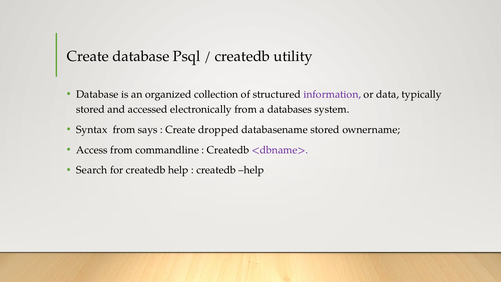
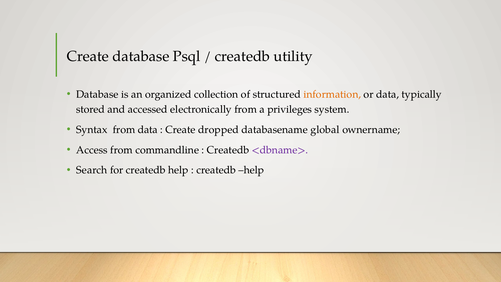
information colour: purple -> orange
databases: databases -> privileges
from says: says -> data
databasename stored: stored -> global
